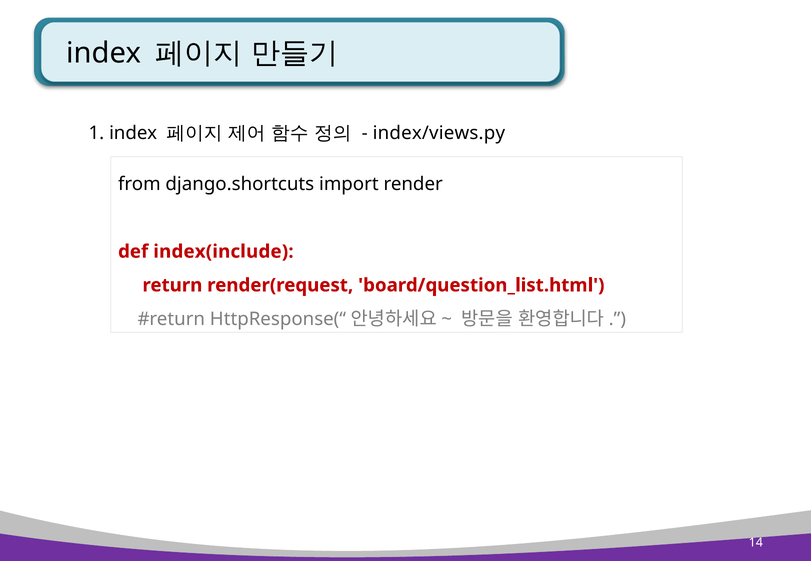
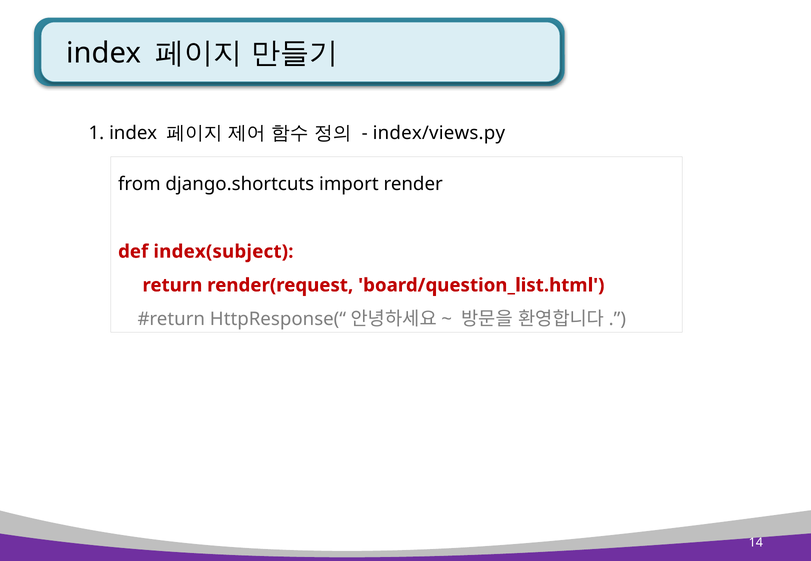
index(include: index(include -> index(subject
